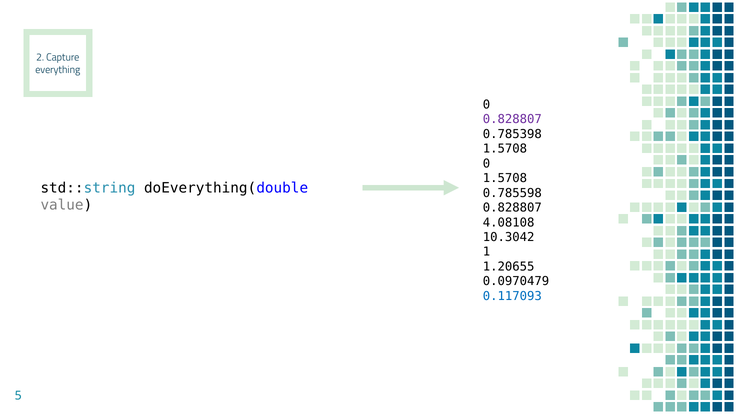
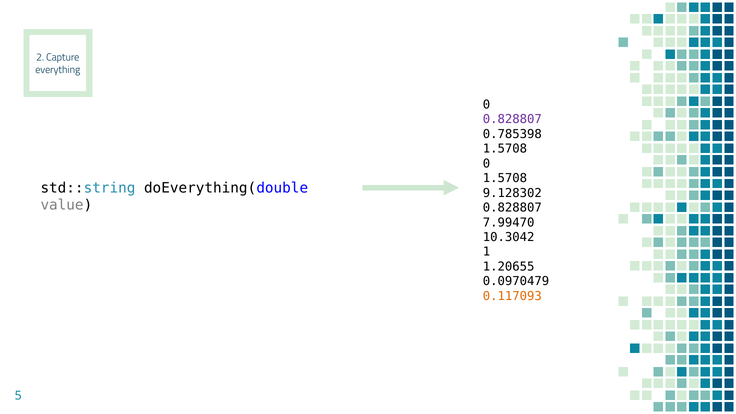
0.785598: 0.785598 -> 9.128302
4.08108: 4.08108 -> 7.99470
0.117093 colour: blue -> orange
